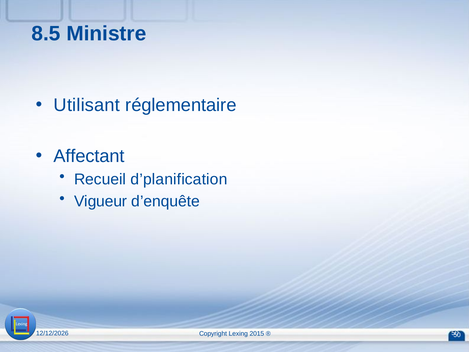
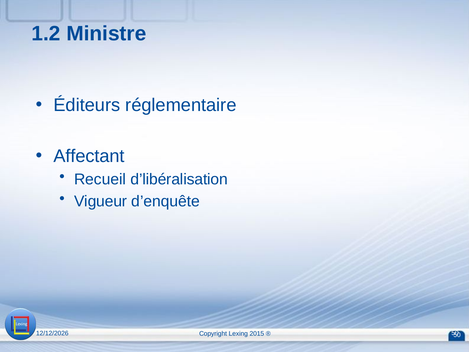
8.5: 8.5 -> 1.2
Utilisant: Utilisant -> Éditeurs
d’planification: d’planification -> d’libéralisation
